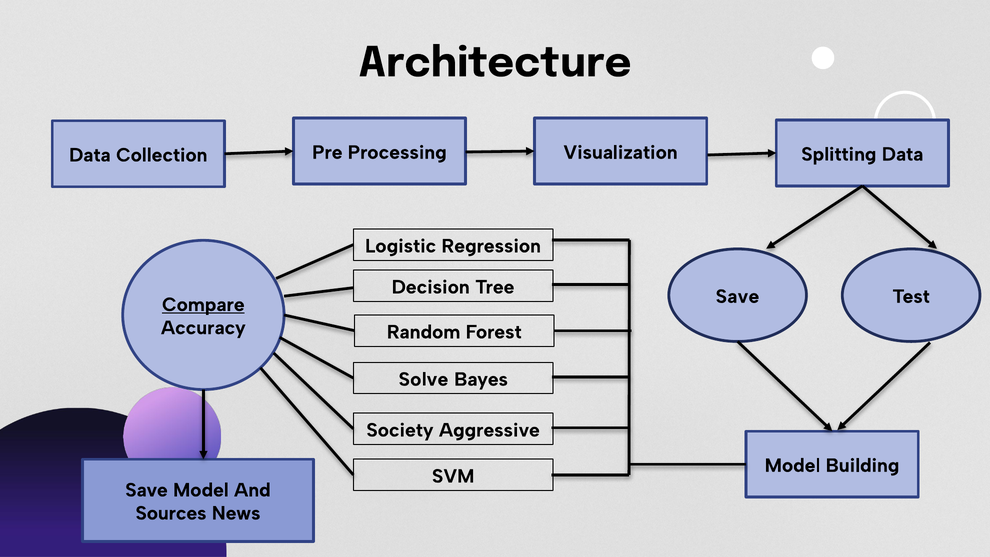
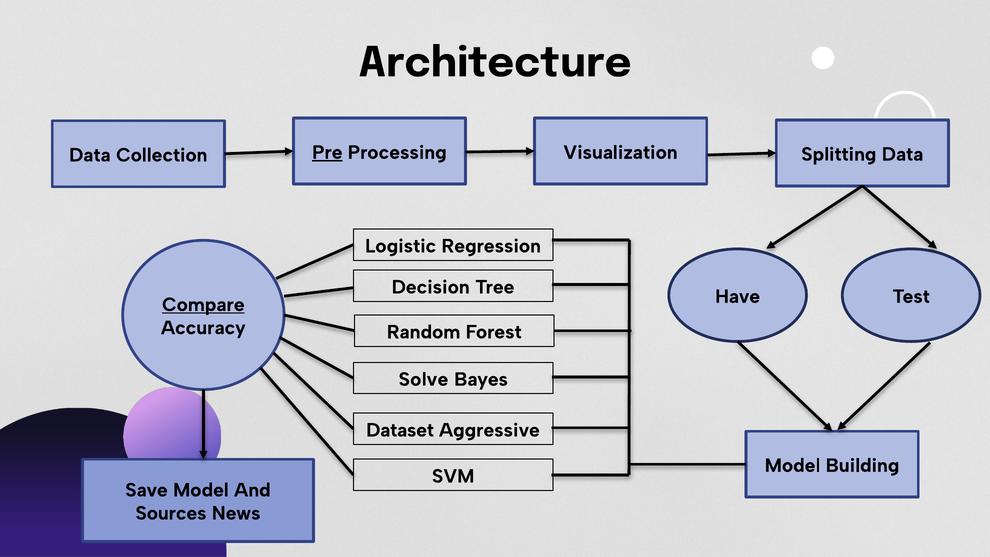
Pre underline: none -> present
Save at (737, 296): Save -> Have
Society: Society -> Dataset
